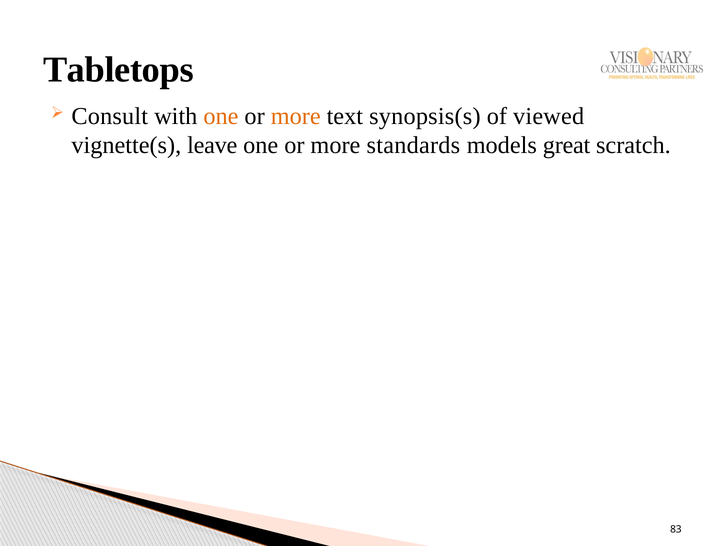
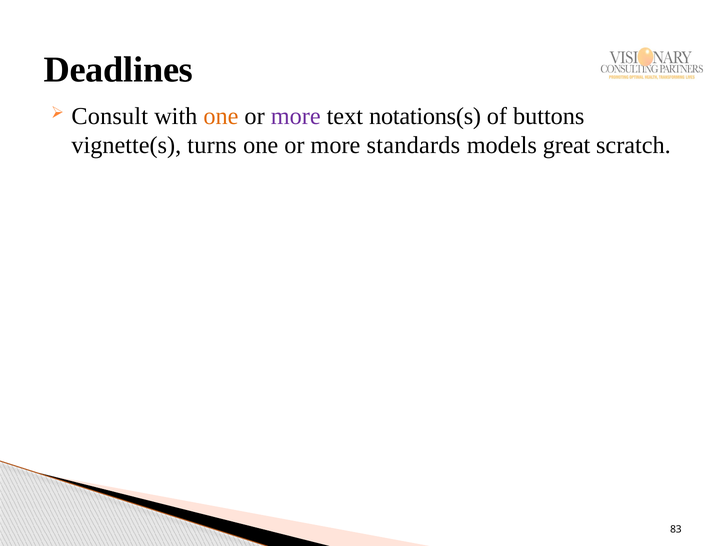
Tabletops: Tabletops -> Deadlines
more at (296, 116) colour: orange -> purple
synopsis(s: synopsis(s -> notations(s
viewed: viewed -> buttons
leave: leave -> turns
